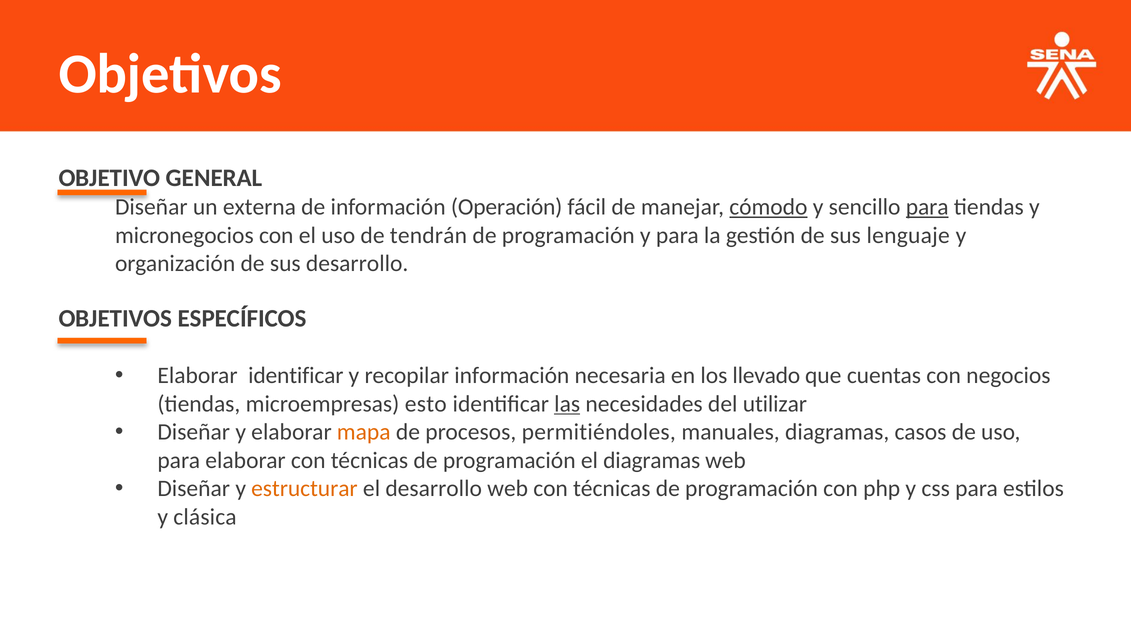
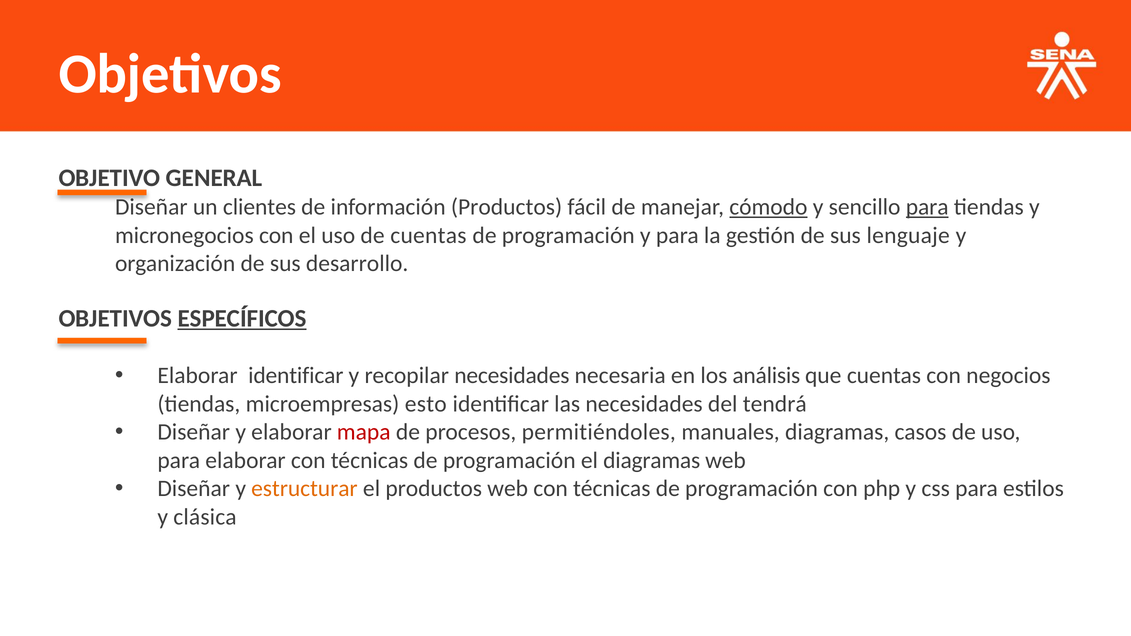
externa: externa -> clientes
información Operación: Operación -> Productos
de tendrán: tendrán -> cuentas
ESPECÍFICOS underline: none -> present
recopilar información: información -> necesidades
llevado: llevado -> análisis
las underline: present -> none
utilizar: utilizar -> tendrá
mapa colour: orange -> red
el desarrollo: desarrollo -> productos
